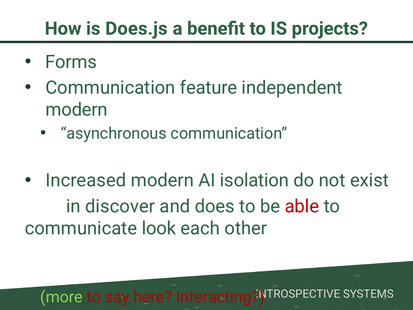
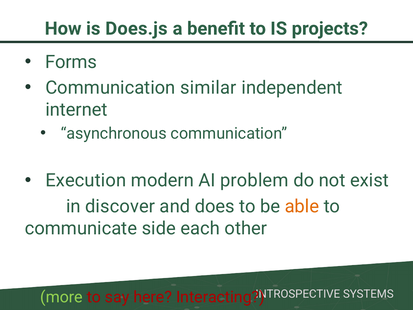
feature: feature -> similar
modern at (77, 110): modern -> internet
Increased: Increased -> Execution
isolation: isolation -> problem
able colour: red -> orange
look: look -> side
